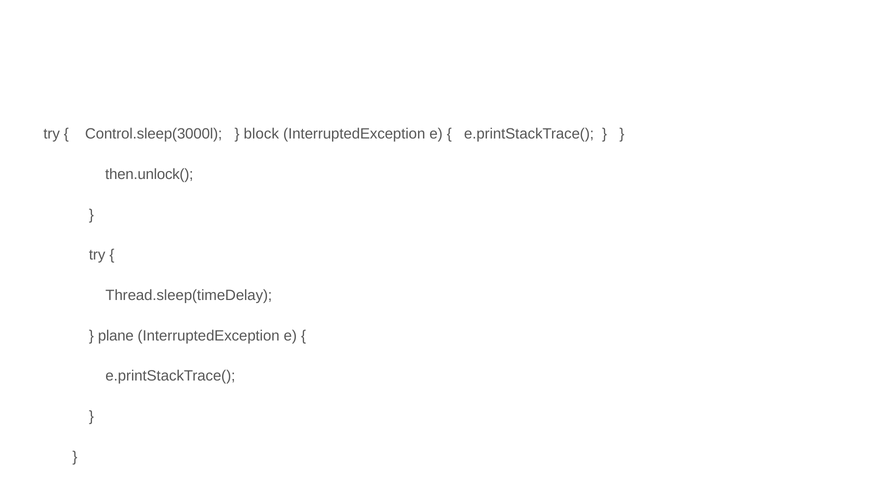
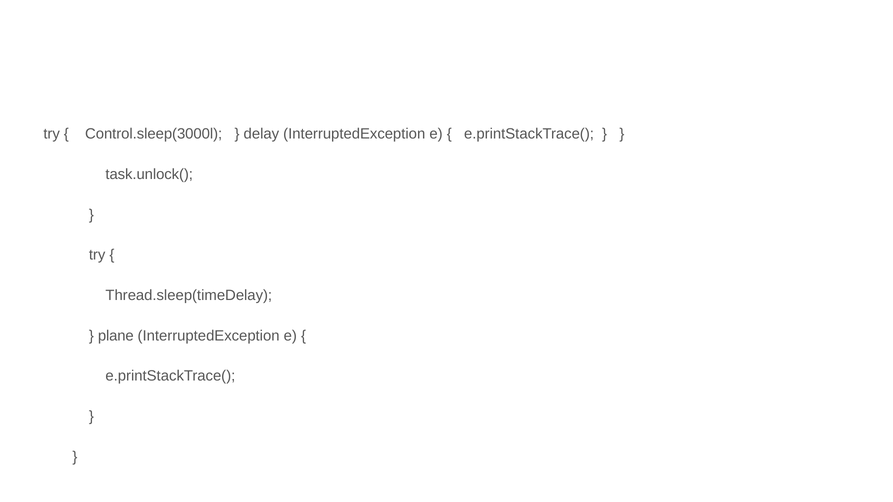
block: block -> delay
then.unlock(: then.unlock( -> task.unlock(
